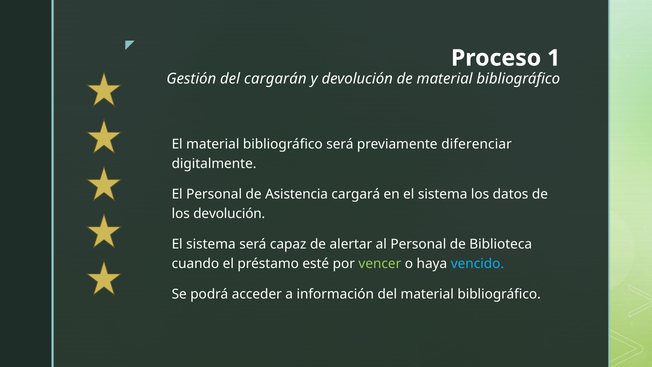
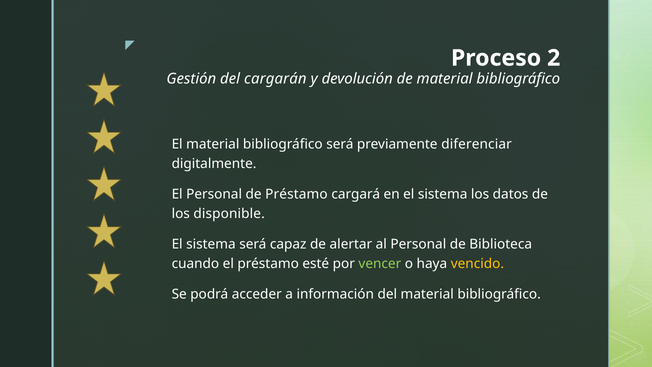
1: 1 -> 2
de Asistencia: Asistencia -> Préstamo
los devolución: devolución -> disponible
vencido colour: light blue -> yellow
